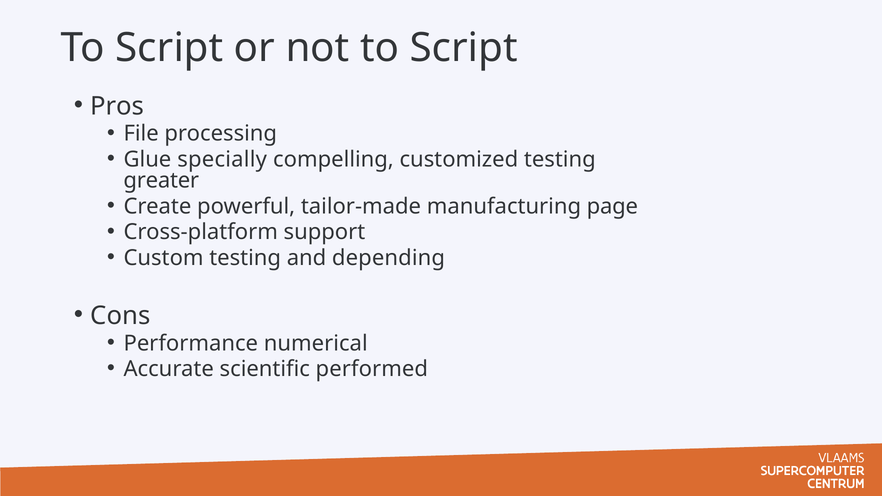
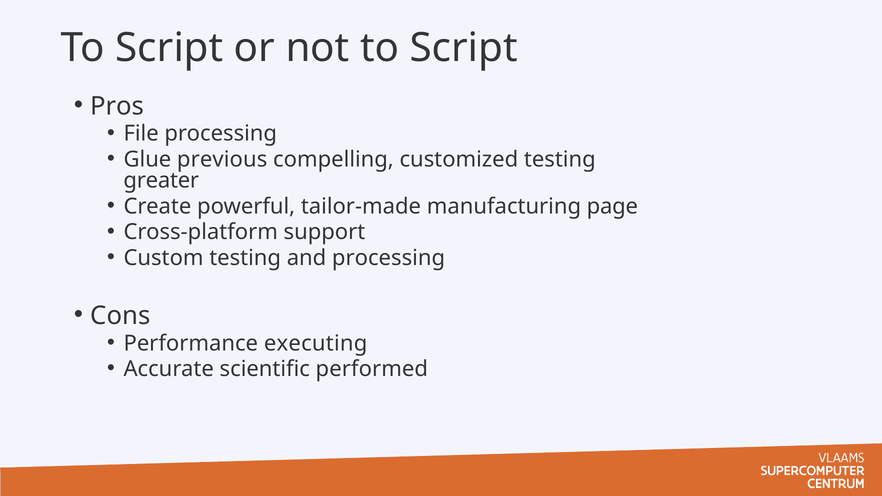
specially: specially -> previous
and depending: depending -> processing
numerical: numerical -> executing
